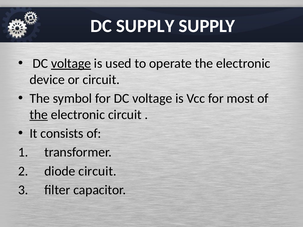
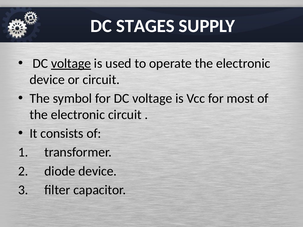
DC SUPPLY: SUPPLY -> STAGES
the at (39, 115) underline: present -> none
diode circuit: circuit -> device
